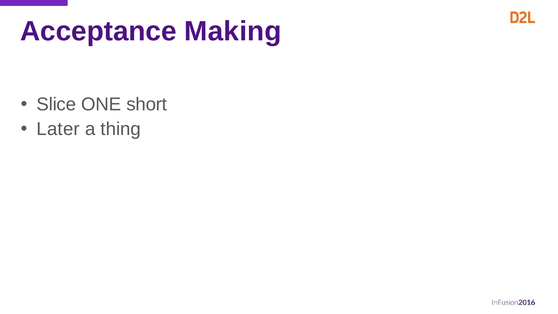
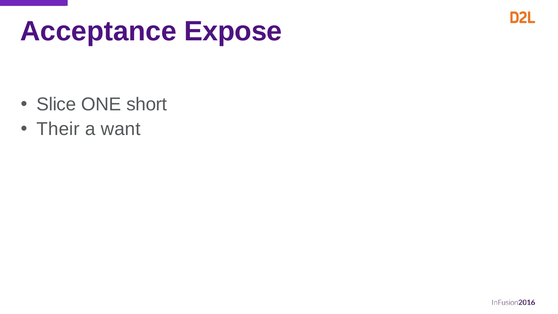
Making: Making -> Expose
Later: Later -> Their
thing: thing -> want
